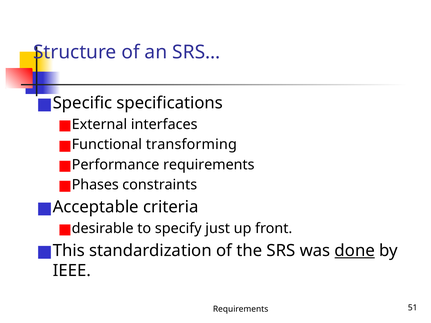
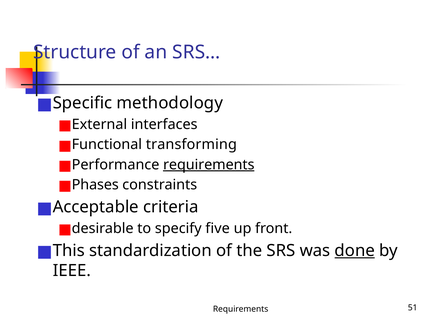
specifications: specifications -> methodology
requirements at (209, 165) underline: none -> present
just: just -> five
